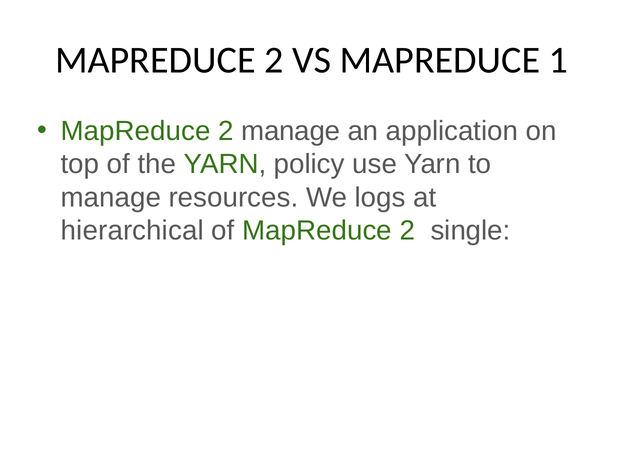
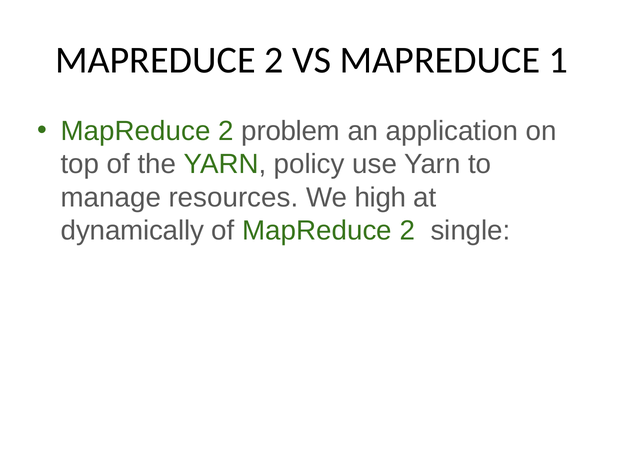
2 manage: manage -> problem
logs: logs -> high
hierarchical: hierarchical -> dynamically
